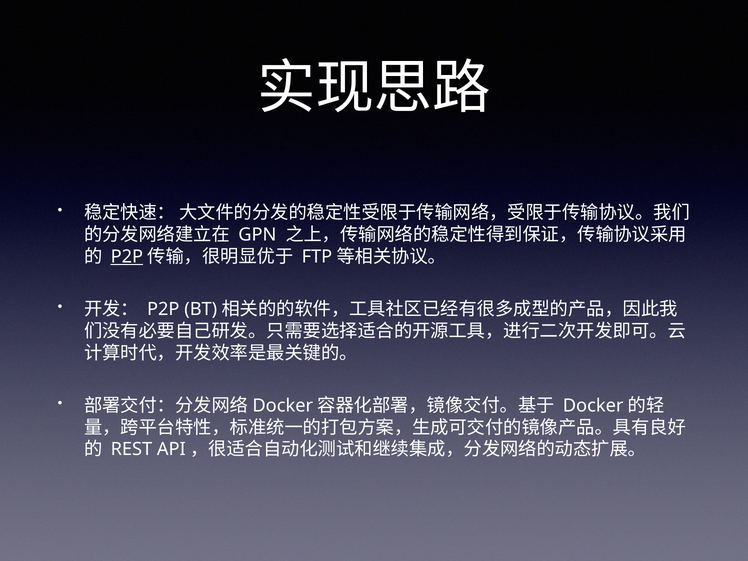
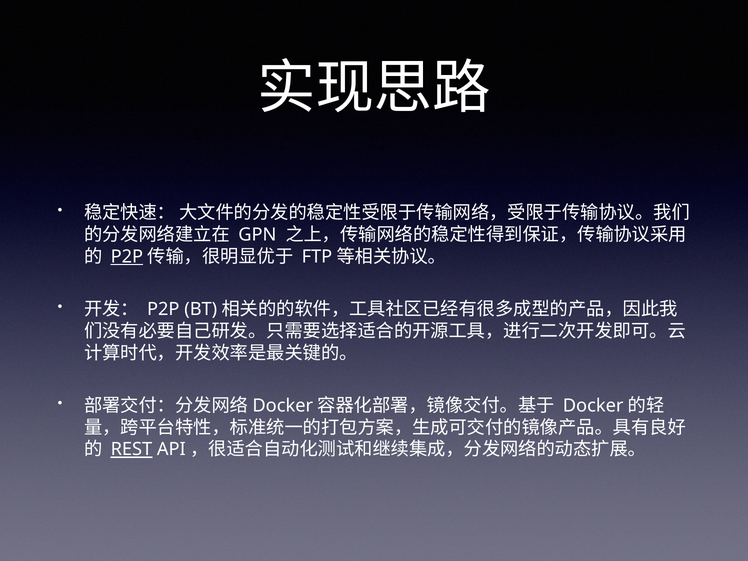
REST underline: none -> present
